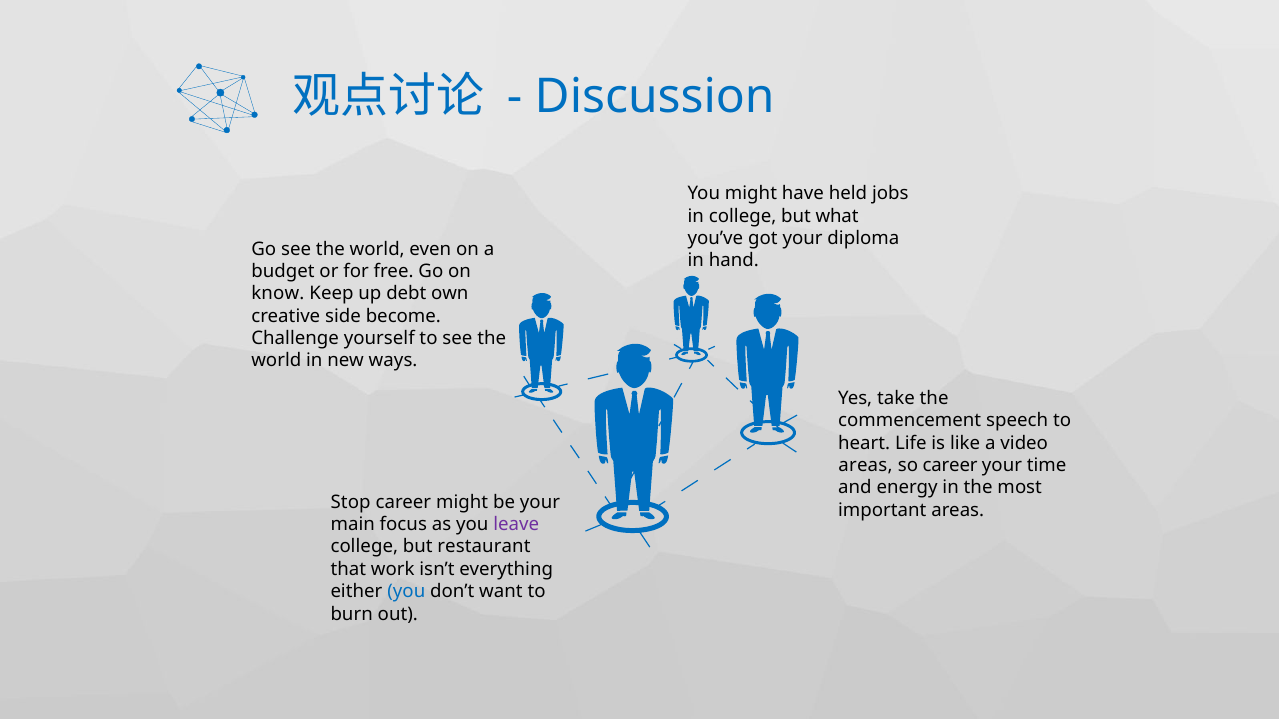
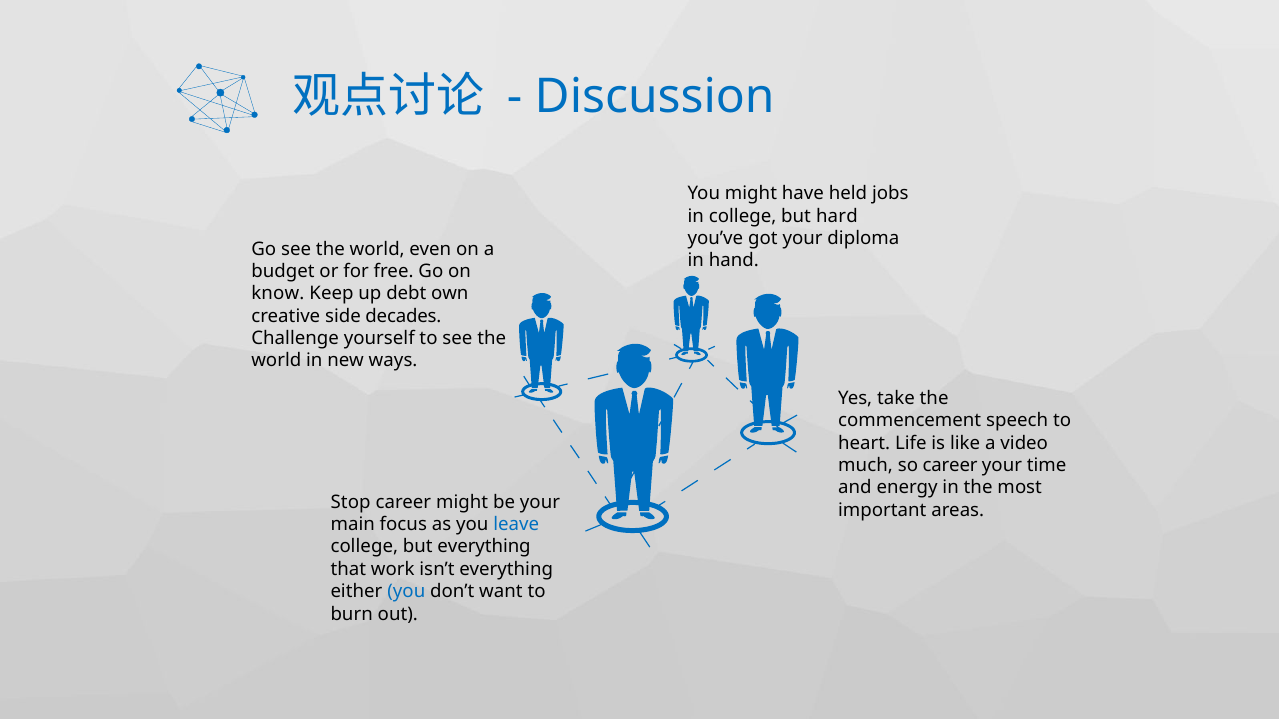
what: what -> hard
become: become -> decades
areas at (865, 466): areas -> much
leave colour: purple -> blue
but restaurant: restaurant -> everything
